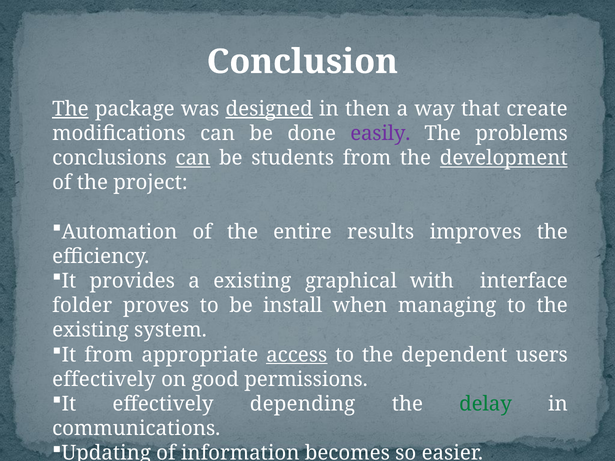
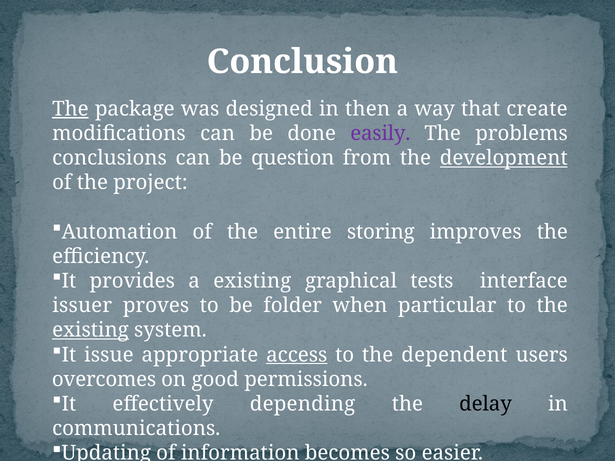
designed underline: present -> none
can at (193, 158) underline: present -> none
students: students -> question
results: results -> storing
with: with -> tests
folder: folder -> issuer
install: install -> folder
managing: managing -> particular
existing at (90, 330) underline: none -> present
It from: from -> issue
effectively at (104, 380): effectively -> overcomes
delay colour: green -> black
